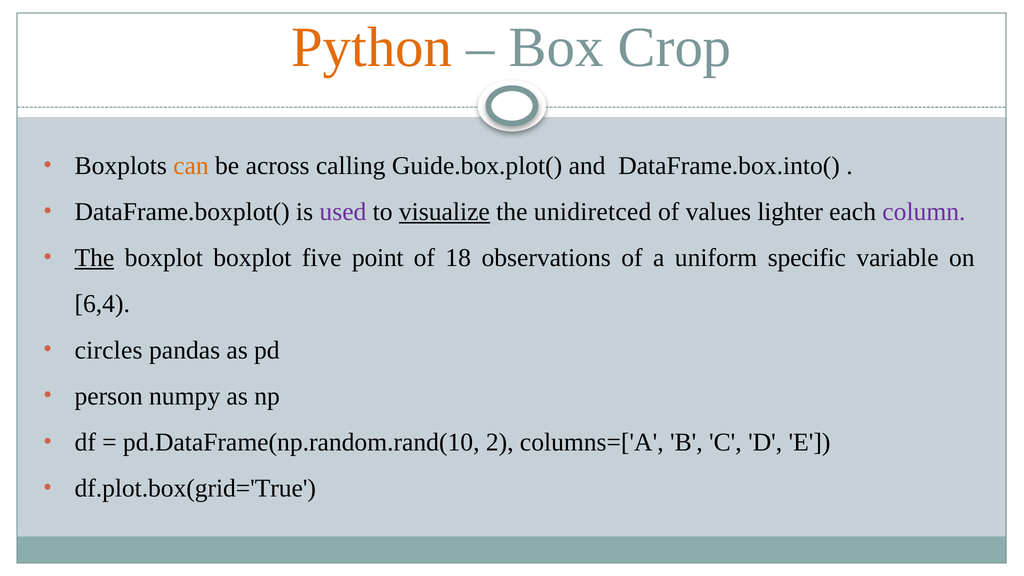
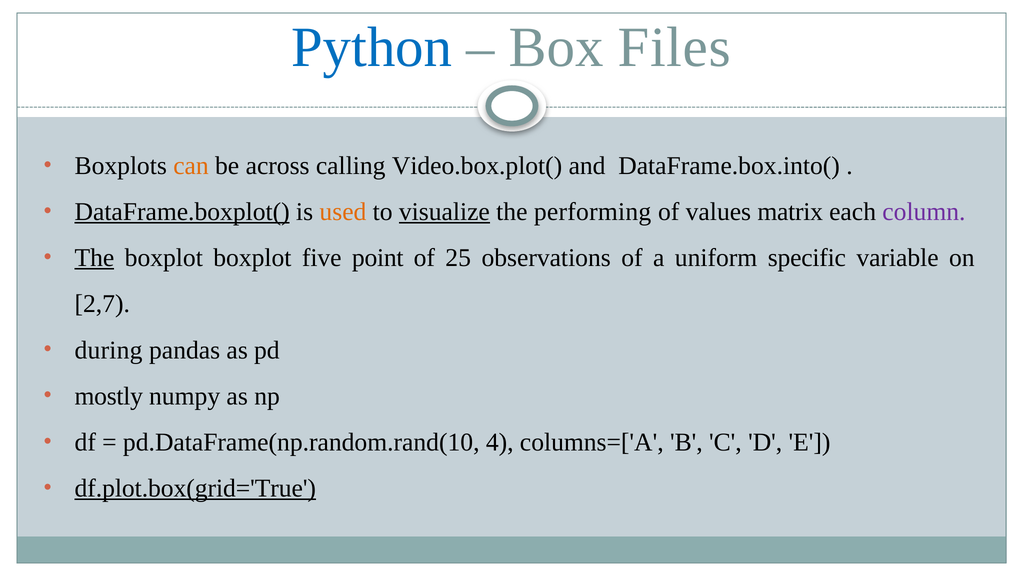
Python colour: orange -> blue
Crop: Crop -> Files
Guide.box.plot(: Guide.box.plot( -> Video.box.plot(
DataFrame.boxplot( underline: none -> present
used colour: purple -> orange
unidiretced: unidiretced -> performing
lighter: lighter -> matrix
18: 18 -> 25
6,4: 6,4 -> 2,7
circles: circles -> during
person: person -> mostly
2: 2 -> 4
df.plot.box(grid='True underline: none -> present
